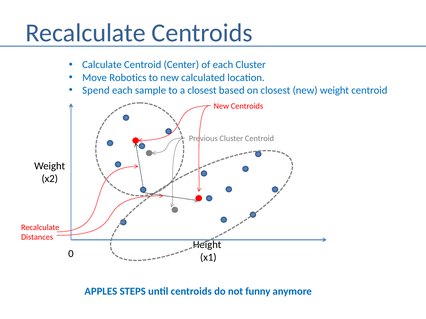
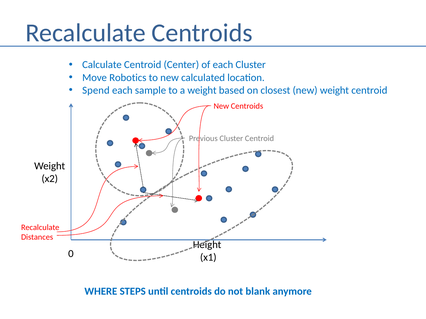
a closest: closest -> weight
APPLES: APPLES -> WHERE
funny: funny -> blank
